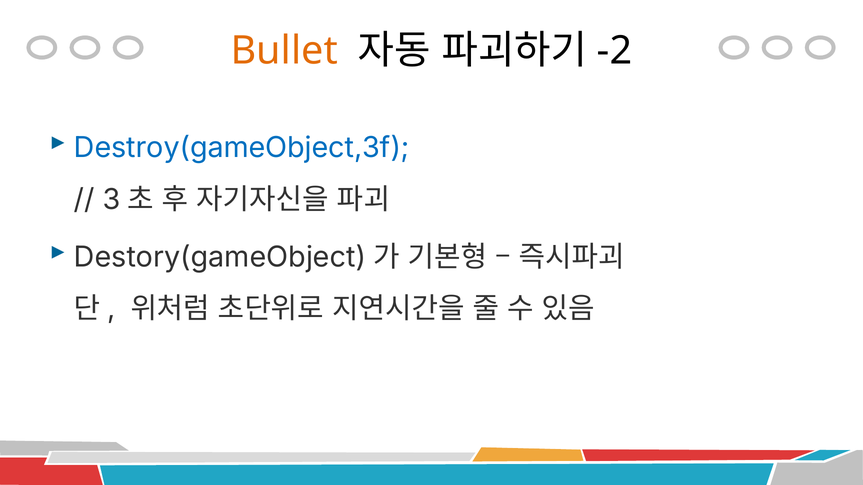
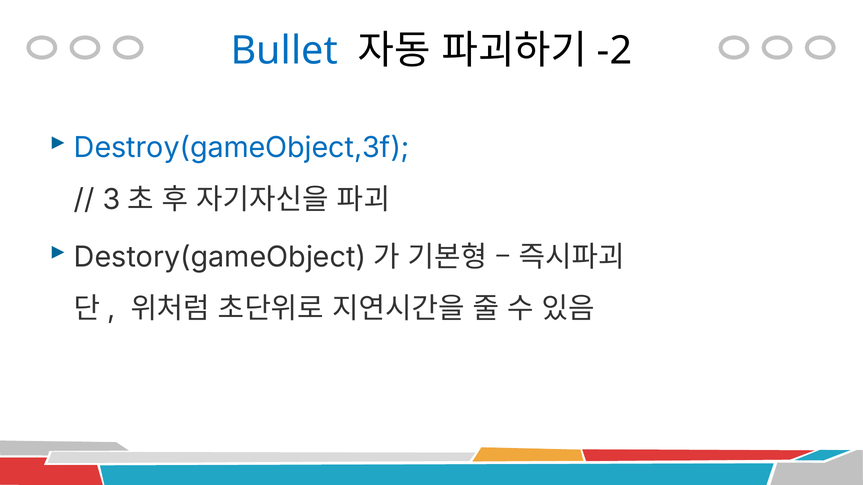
Bullet colour: orange -> blue
